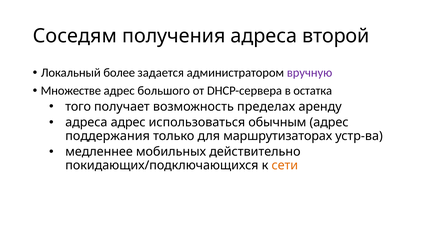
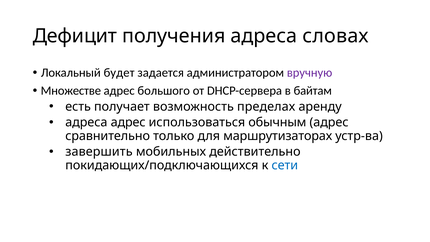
Соседям: Соседям -> Дефицит
второй: второй -> словах
более: более -> будет
остатка: остатка -> байтам
того: того -> есть
поддержания: поддержания -> сравнительно
медленнее: медленнее -> завершить
сети colour: orange -> blue
